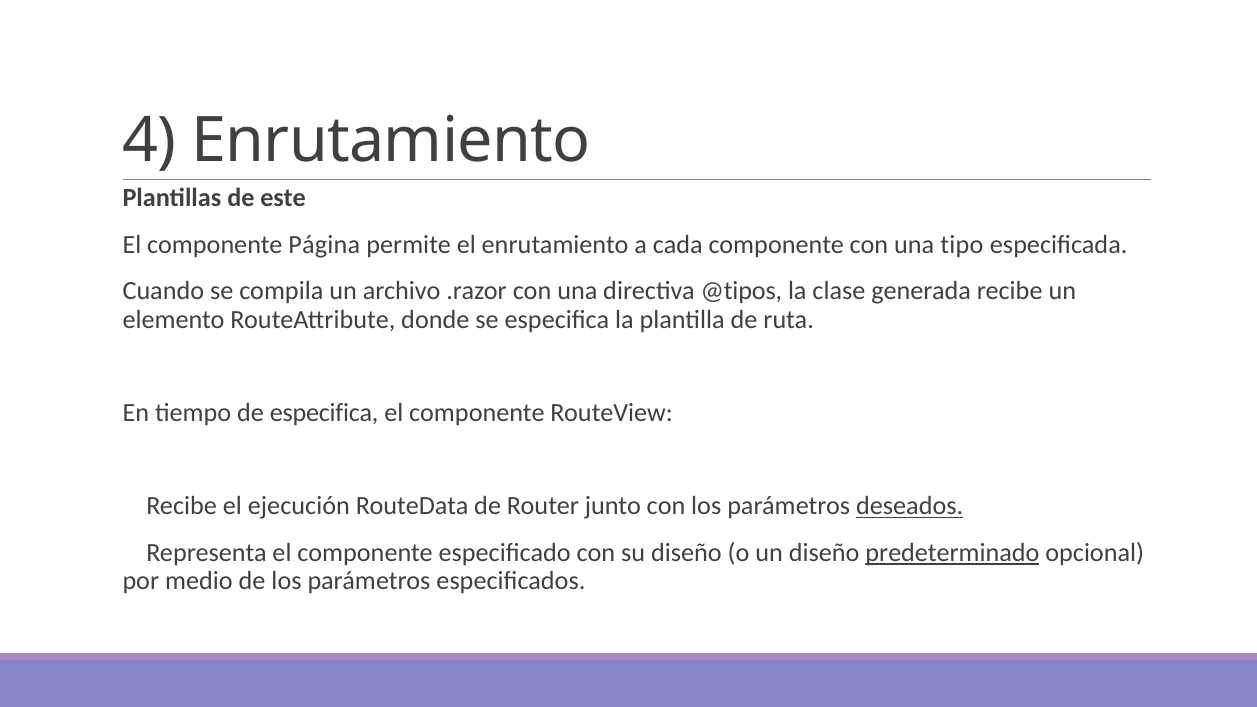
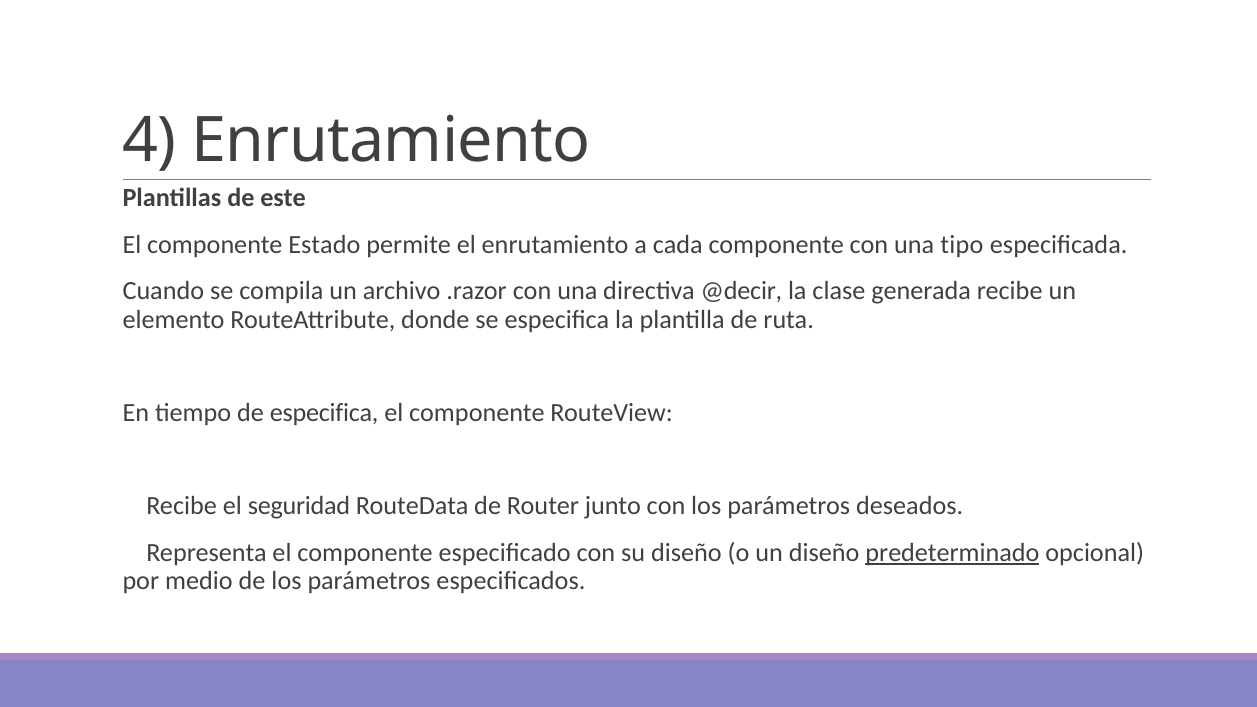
Página: Página -> Estado
@tipos: @tipos -> @decir
ejecución: ejecución -> seguridad
deseados underline: present -> none
